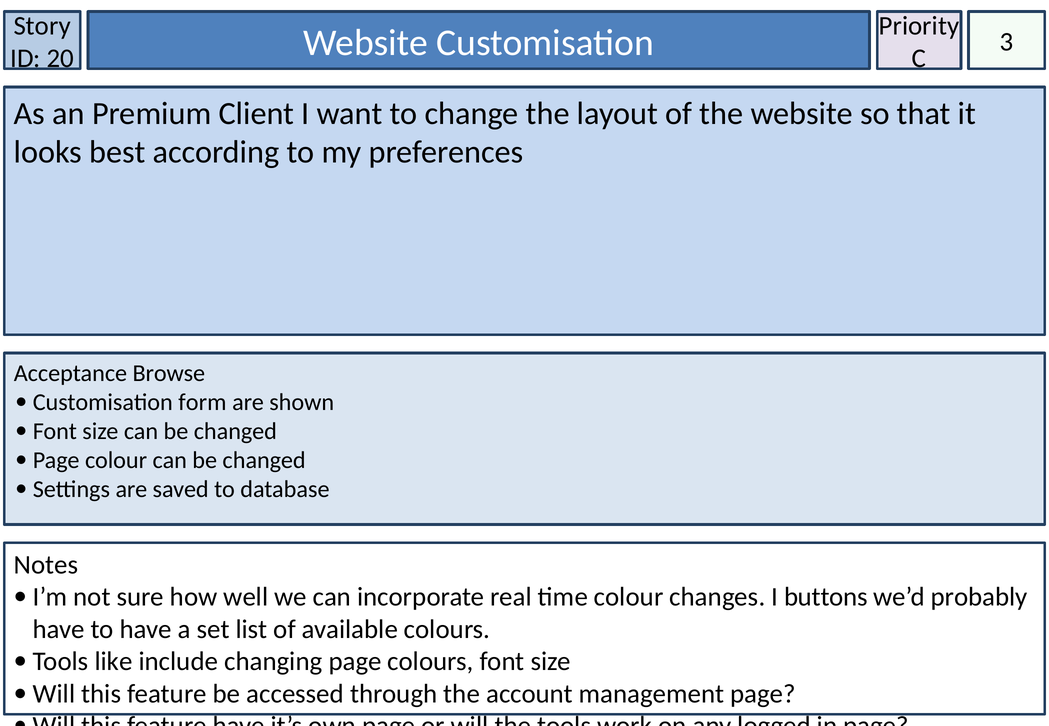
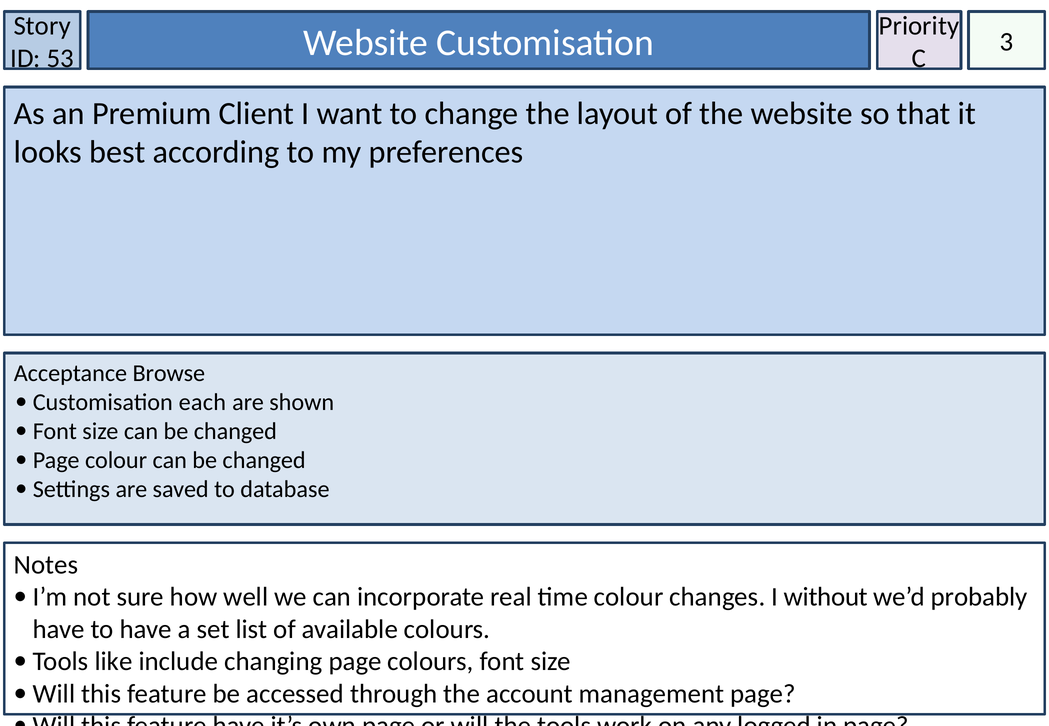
20: 20 -> 53
form: form -> each
buttons: buttons -> without
